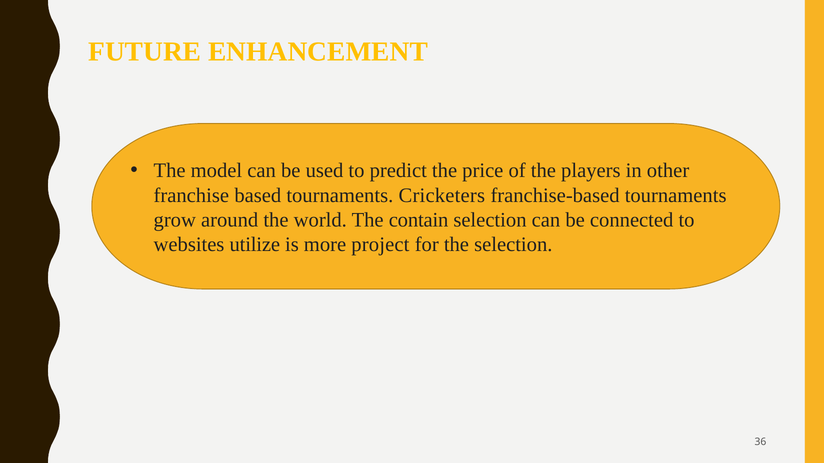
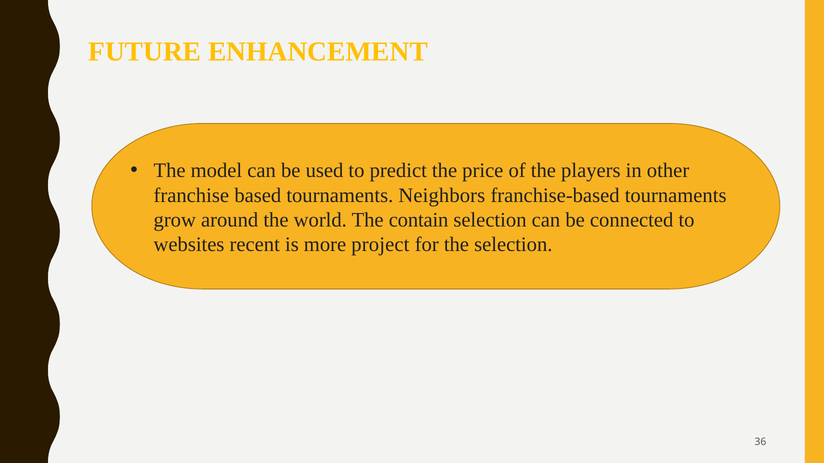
Cricketers: Cricketers -> Neighbors
utilize: utilize -> recent
